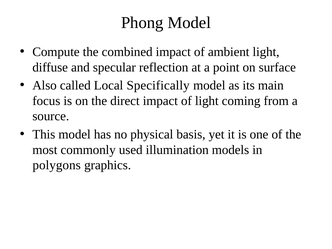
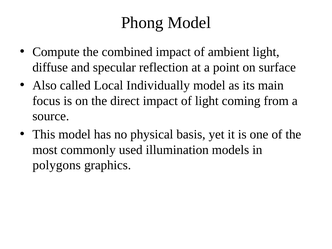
Specifically: Specifically -> Individually
